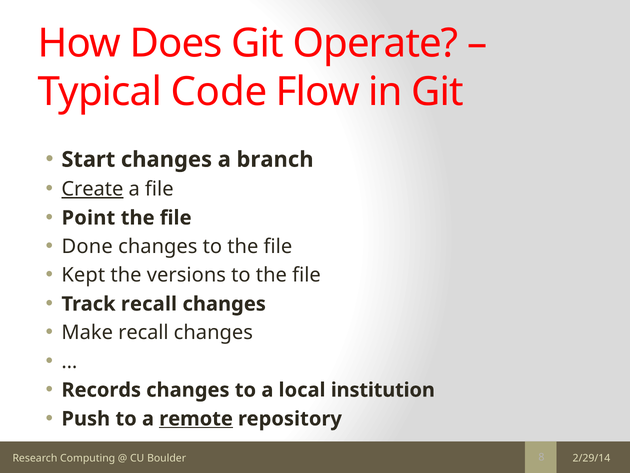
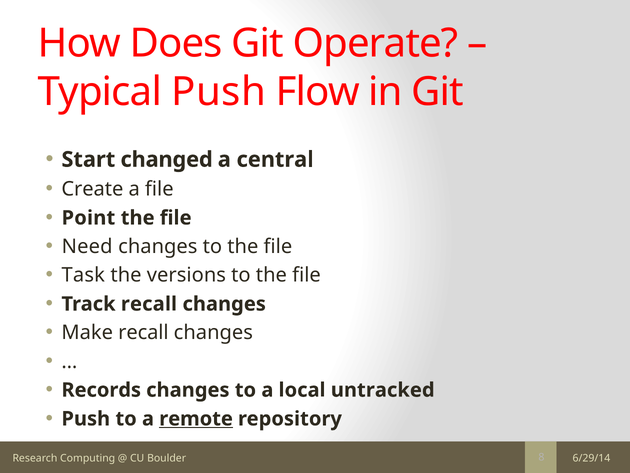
Typical Code: Code -> Push
Start changes: changes -> changed
branch: branch -> central
Create underline: present -> none
Done: Done -> Need
Kept: Kept -> Task
institution: institution -> untracked
2/29/14: 2/29/14 -> 6/29/14
